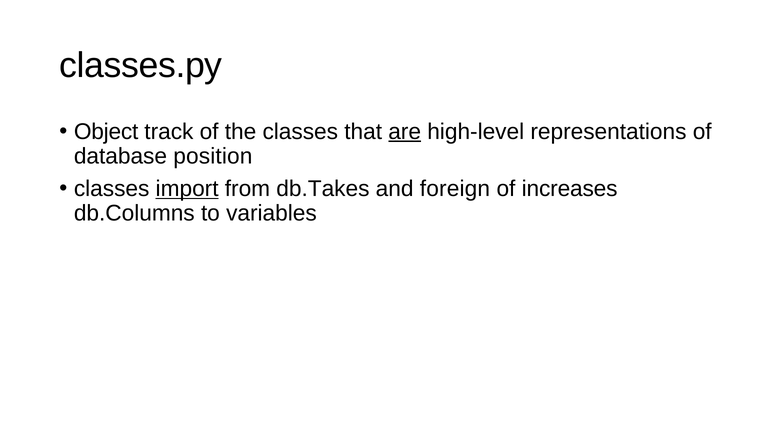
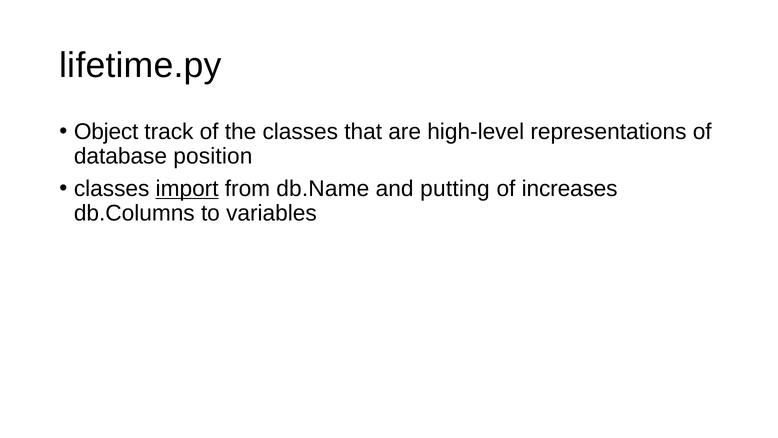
classes.py: classes.py -> lifetime.py
are underline: present -> none
db.Takes: db.Takes -> db.Name
foreign: foreign -> putting
